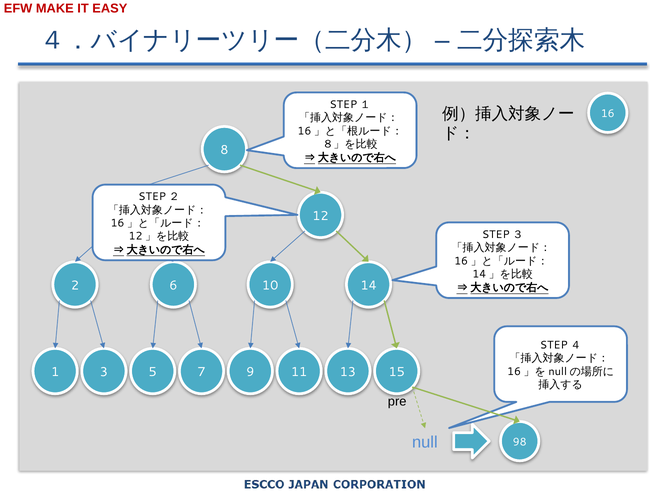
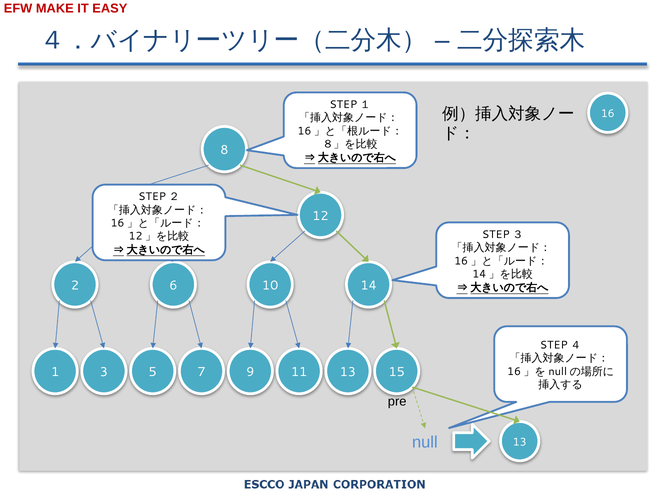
null 98: 98 -> 13
